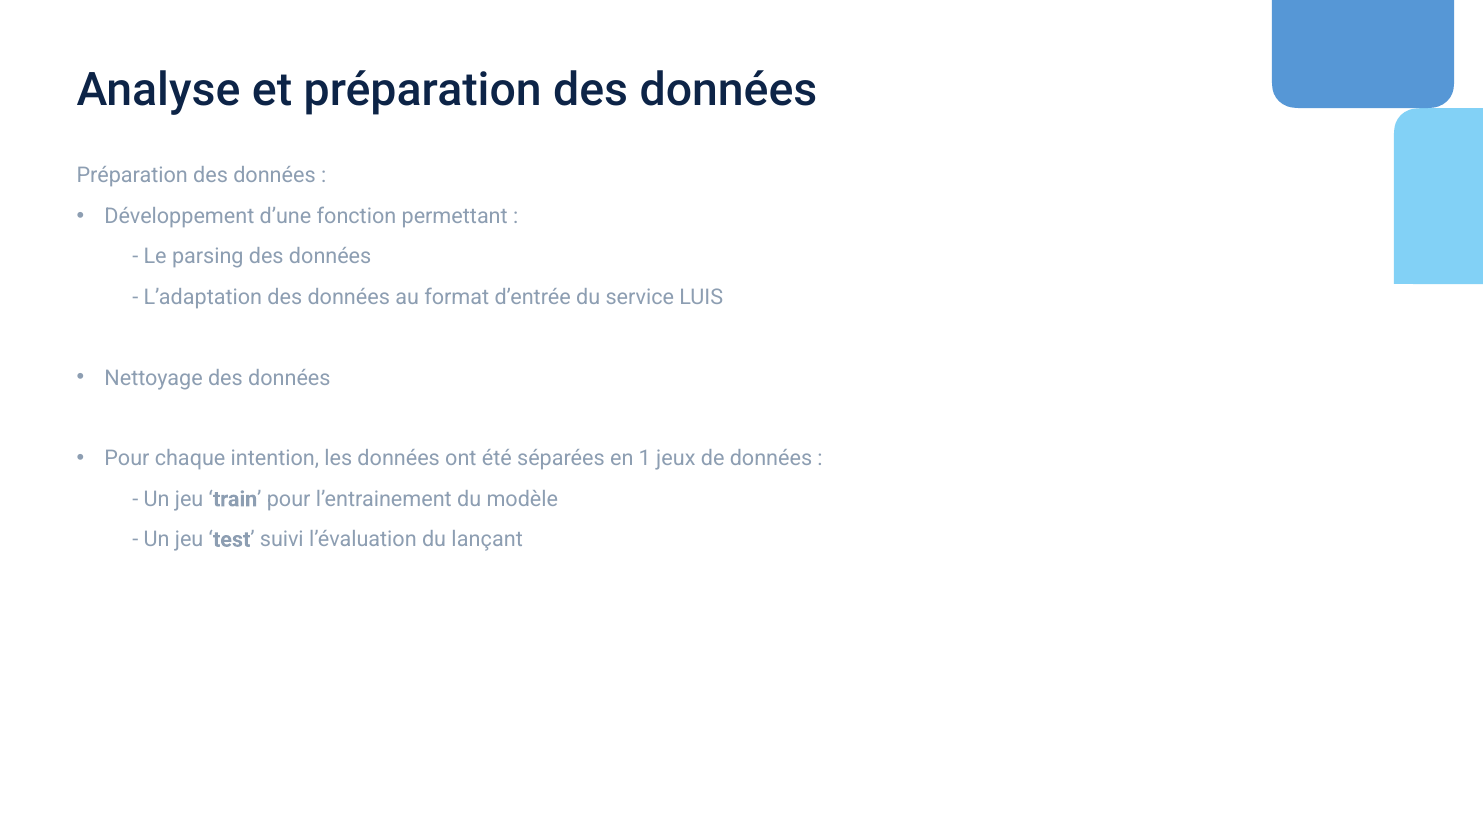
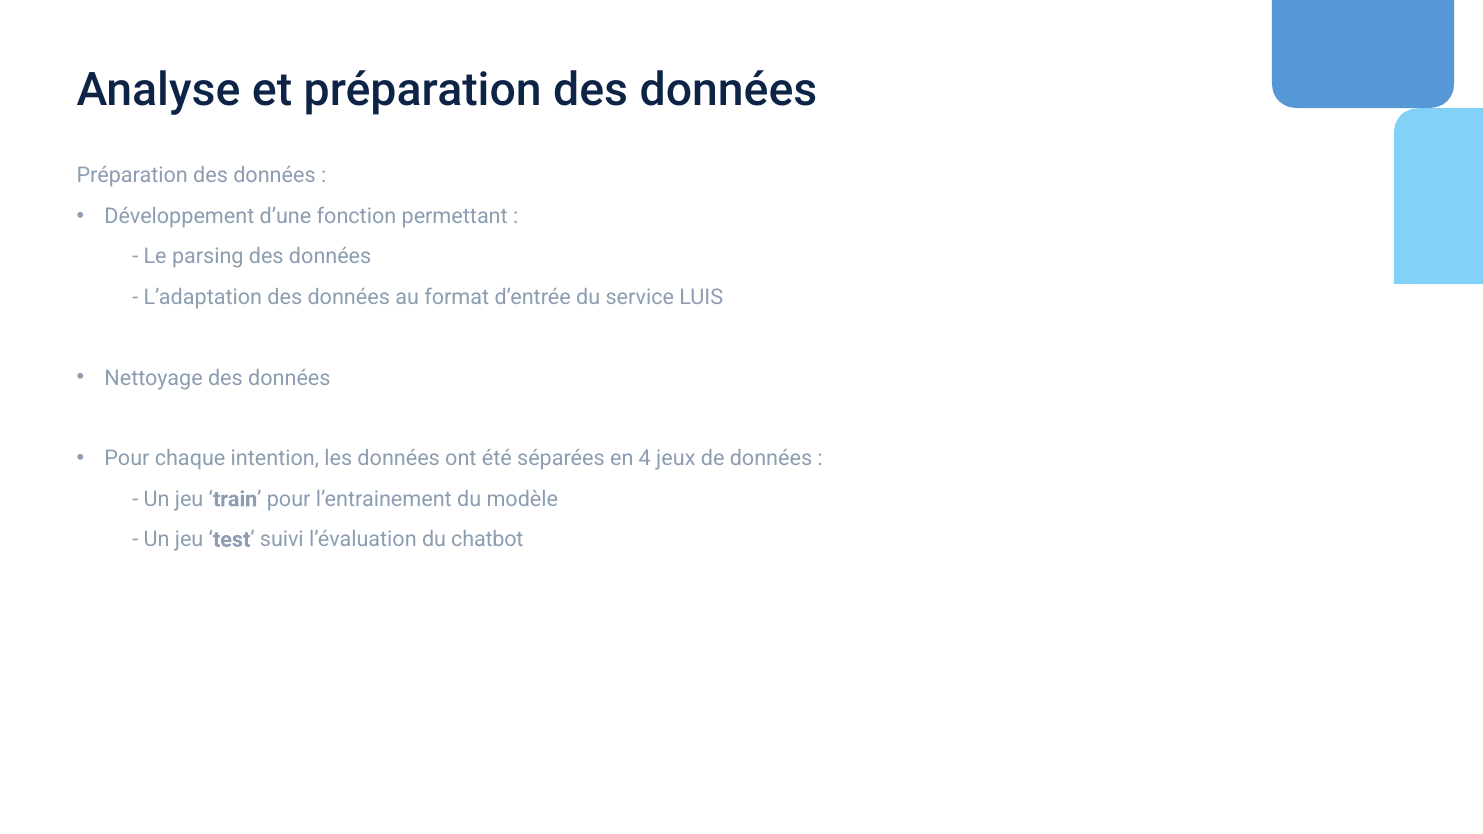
1: 1 -> 4
lançant: lançant -> chatbot
